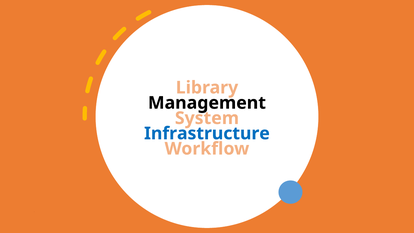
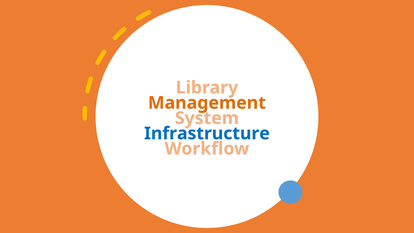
Management colour: black -> orange
